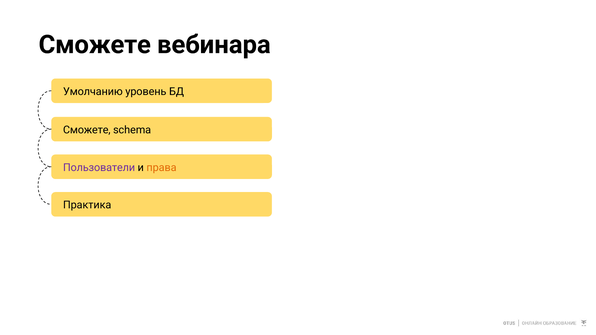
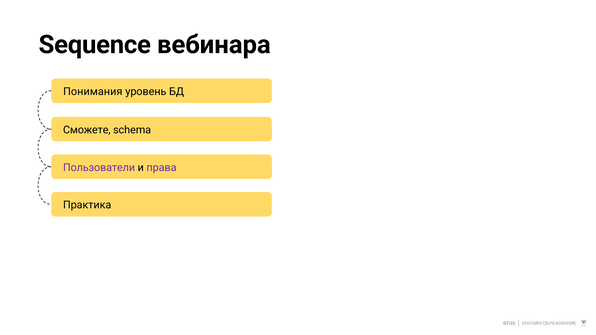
Сможете at (95, 45): Сможете -> Sequence
Умолчанию: Умолчанию -> Понимания
права colour: orange -> purple
